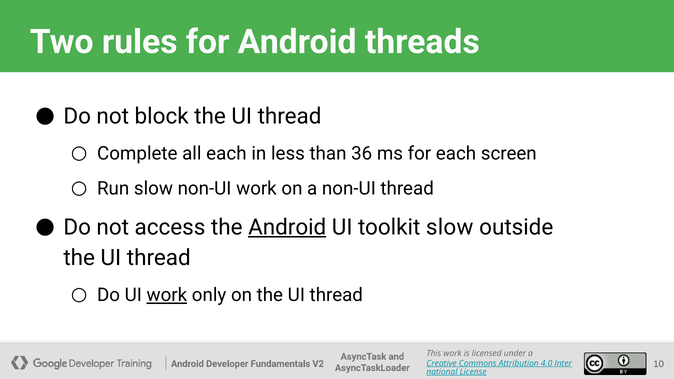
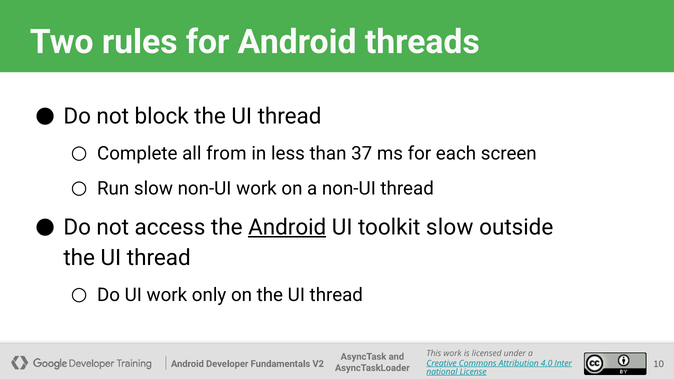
all each: each -> from
36: 36 -> 37
work at (167, 295) underline: present -> none
